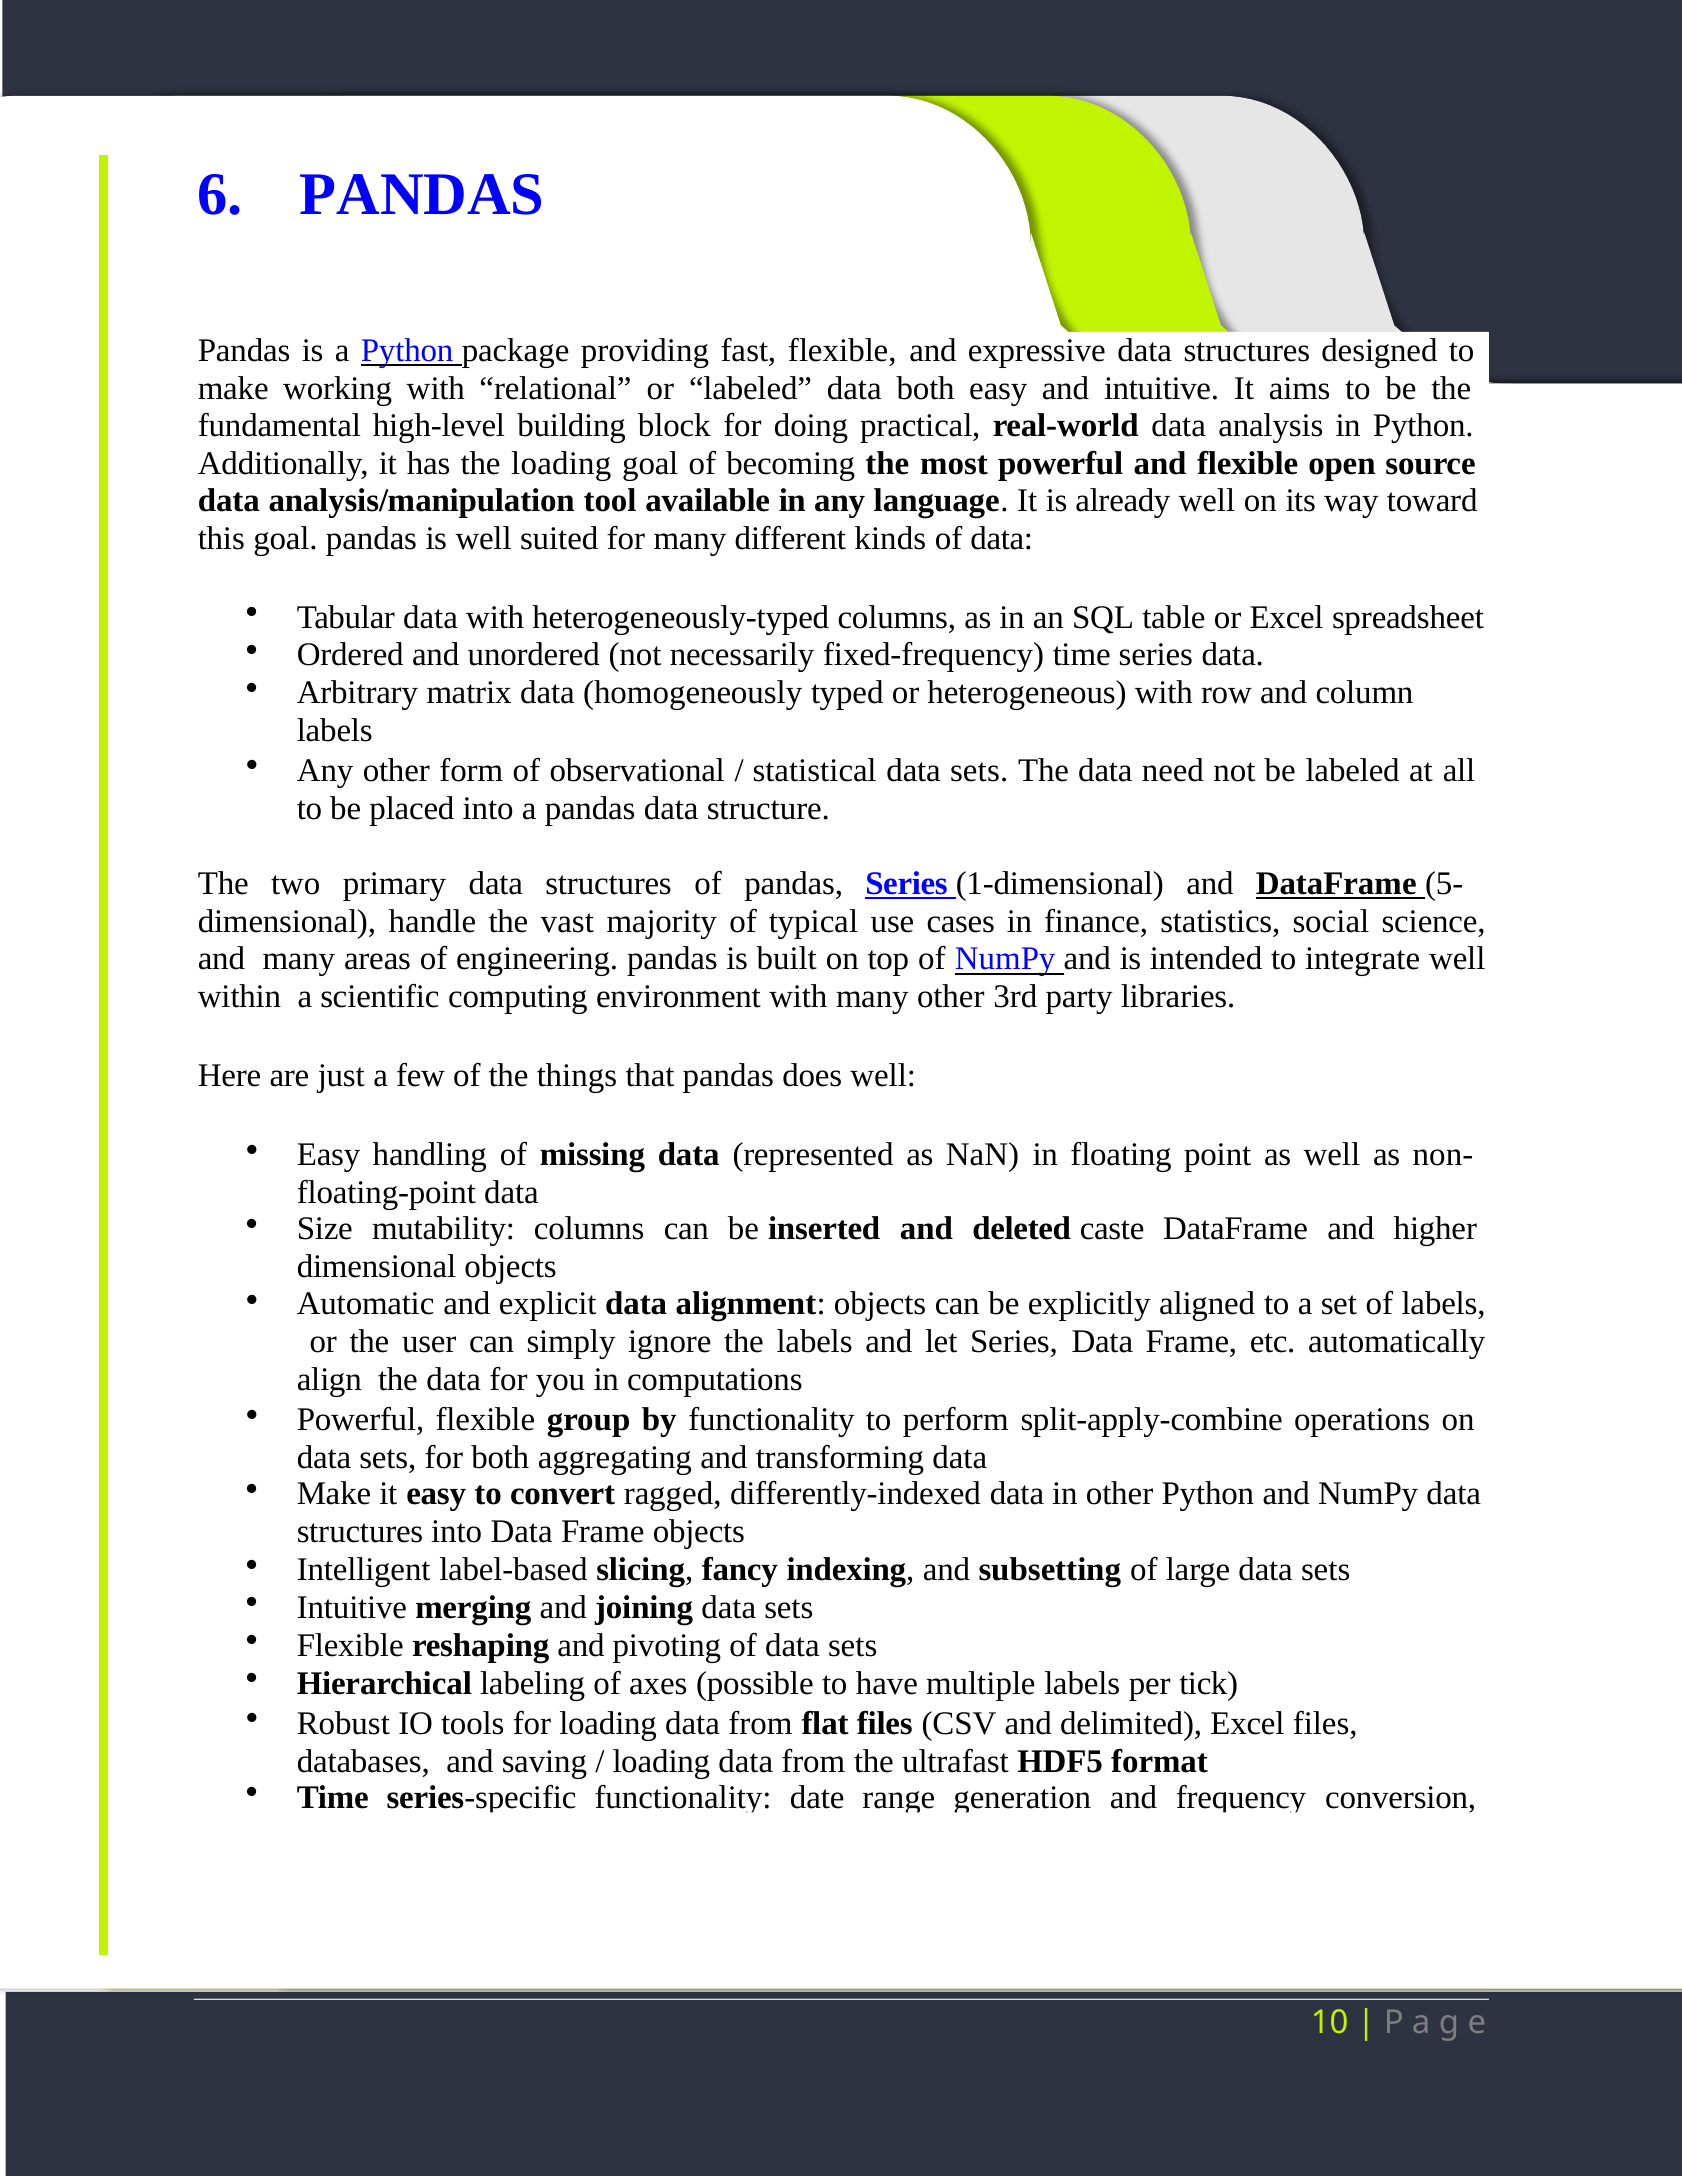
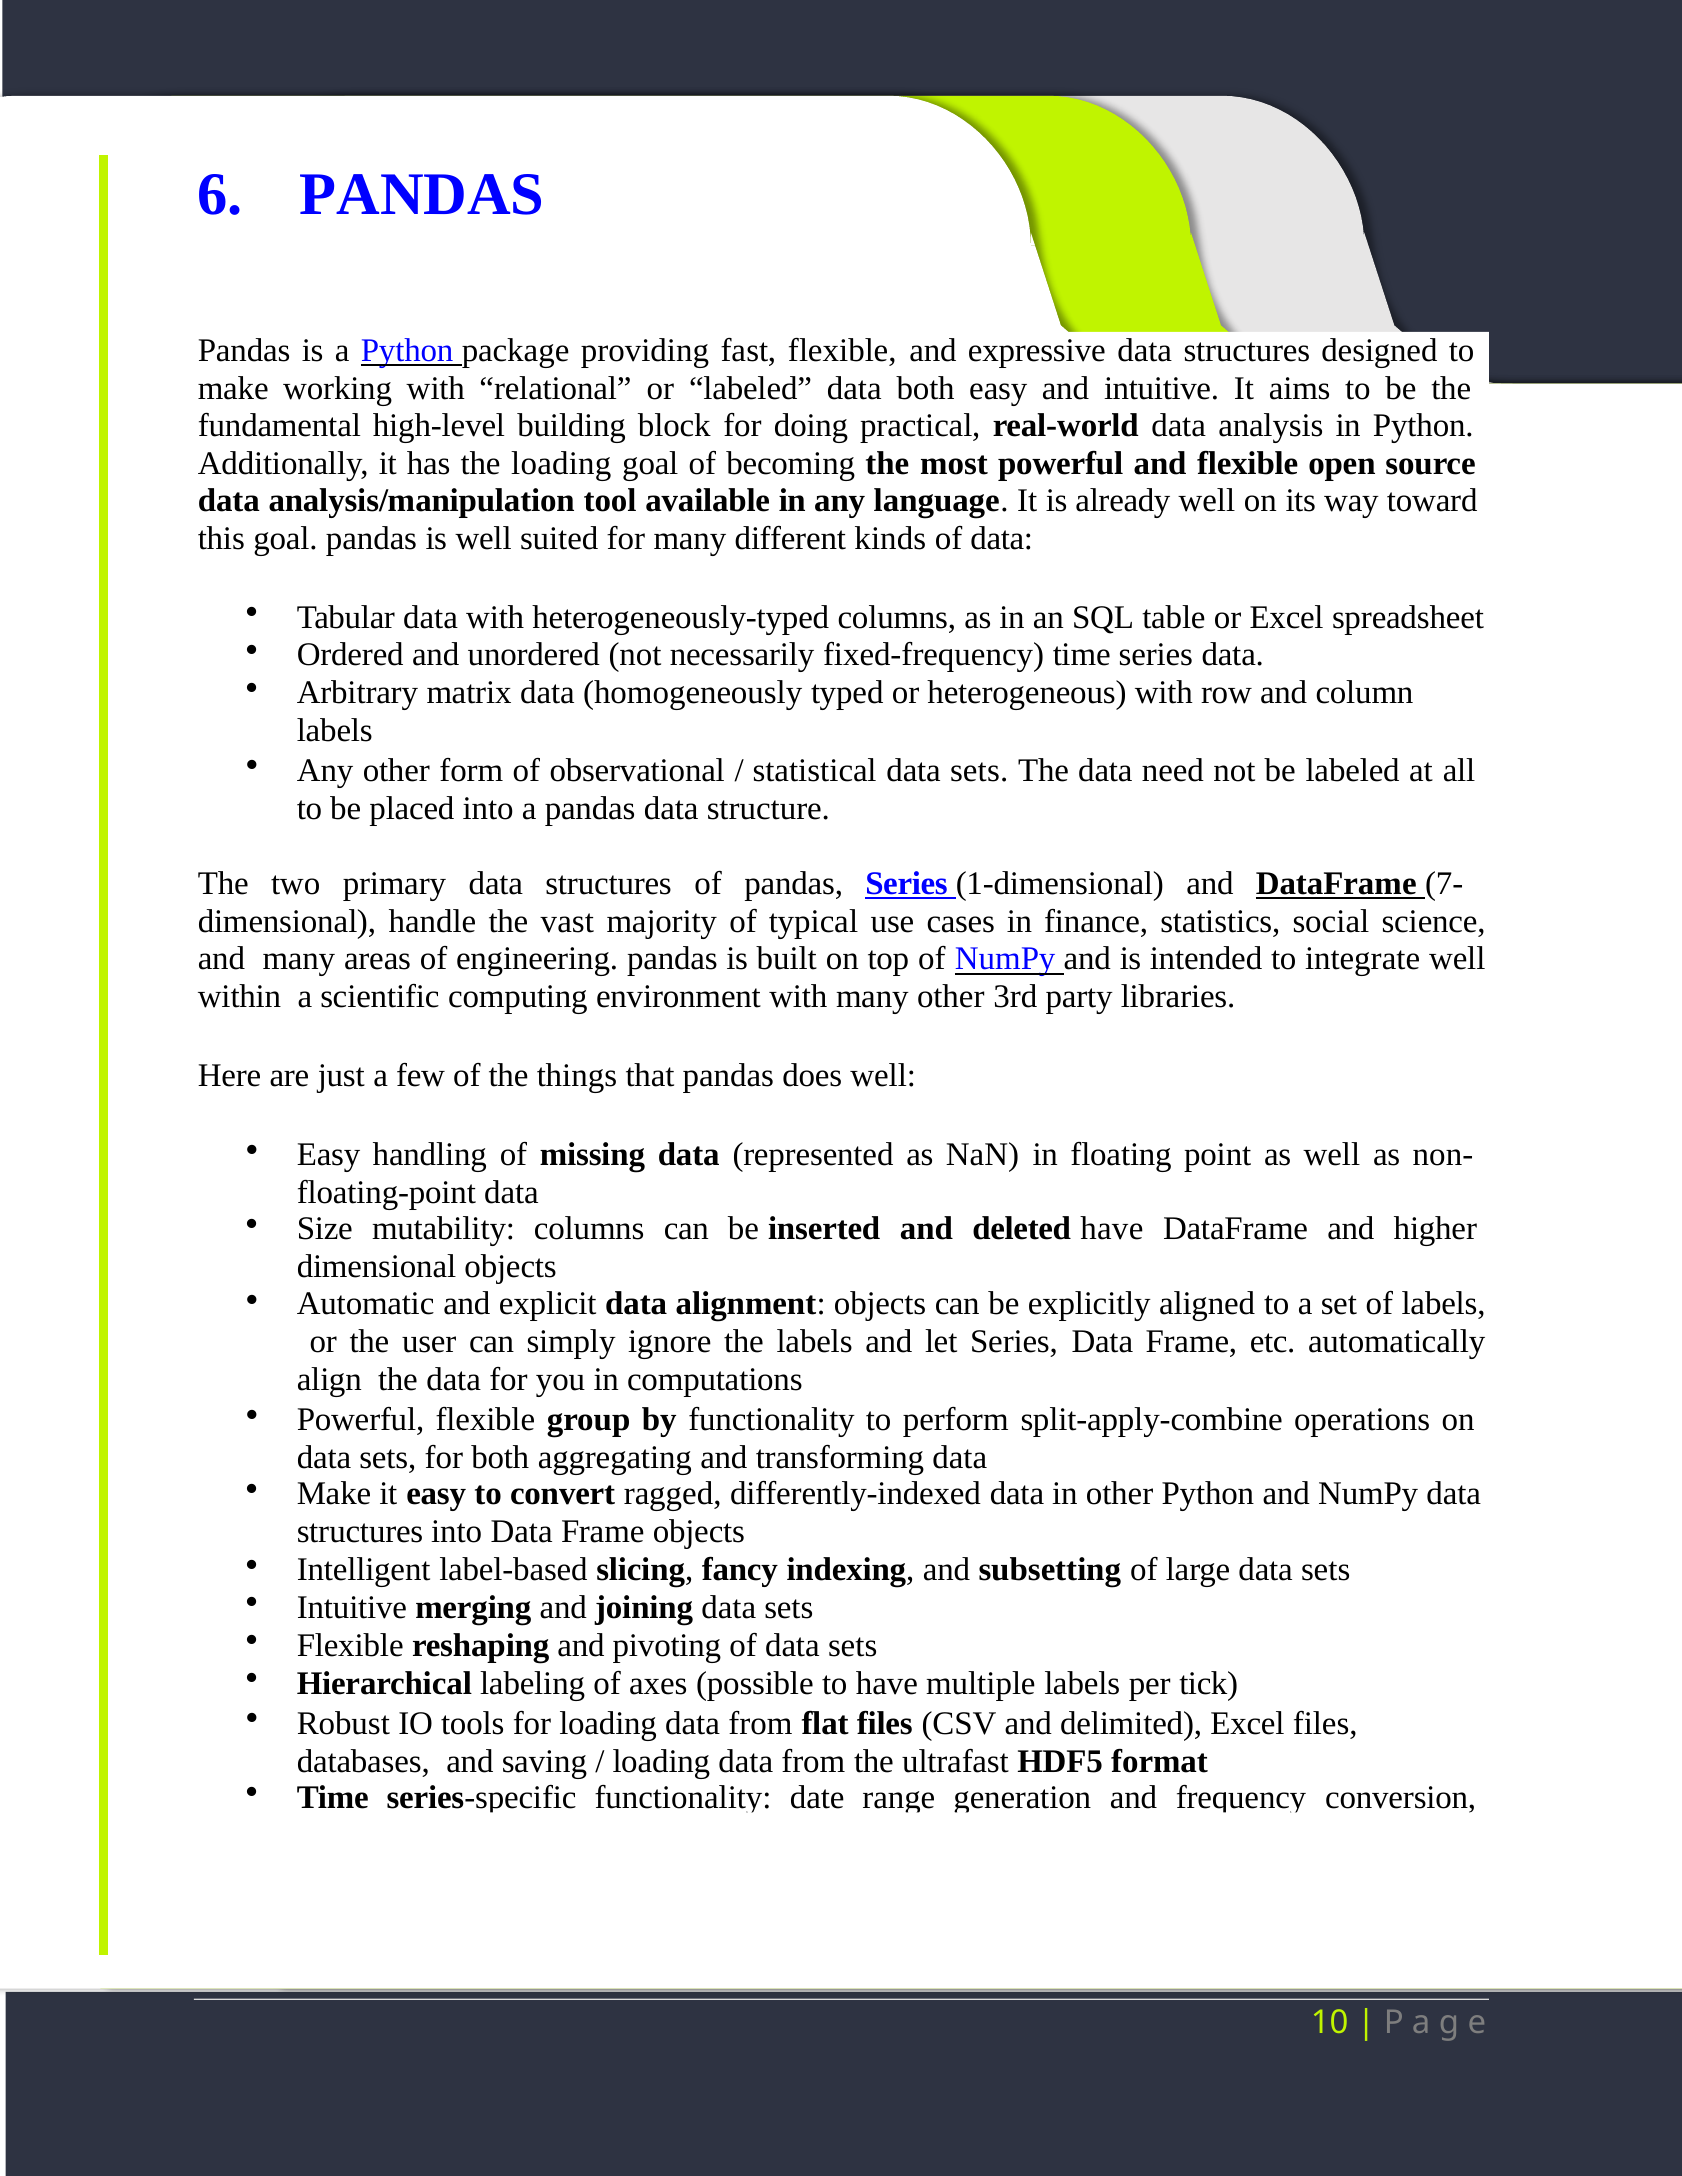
5-: 5- -> 7-
deleted caste: caste -> have
